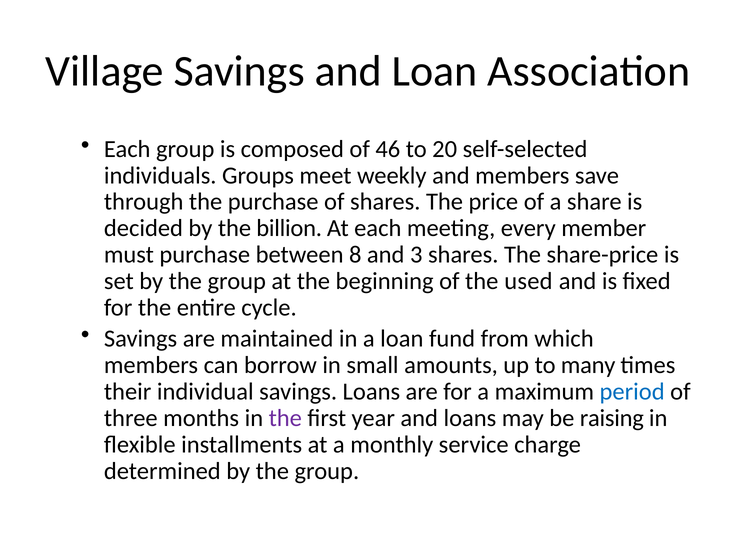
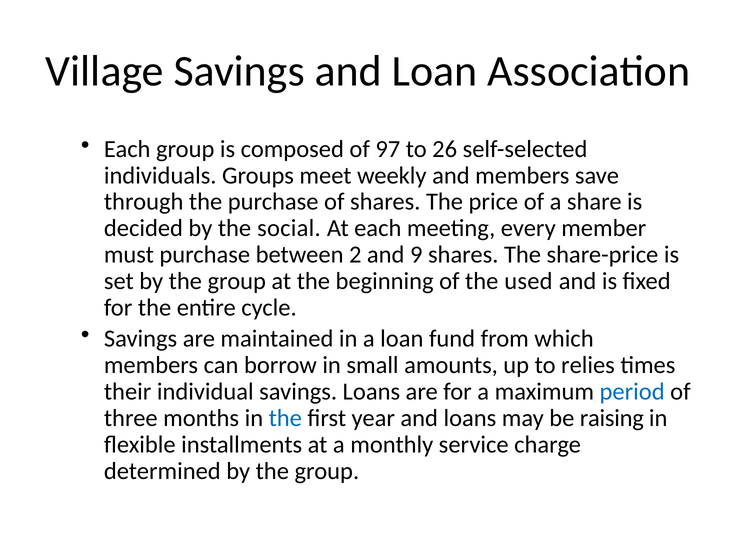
46: 46 -> 97
20: 20 -> 26
billion: billion -> social
8: 8 -> 2
3: 3 -> 9
many: many -> relies
the at (285, 418) colour: purple -> blue
